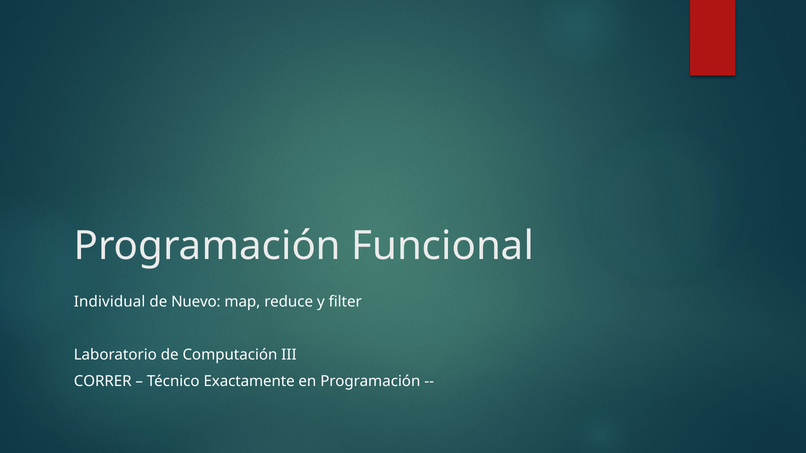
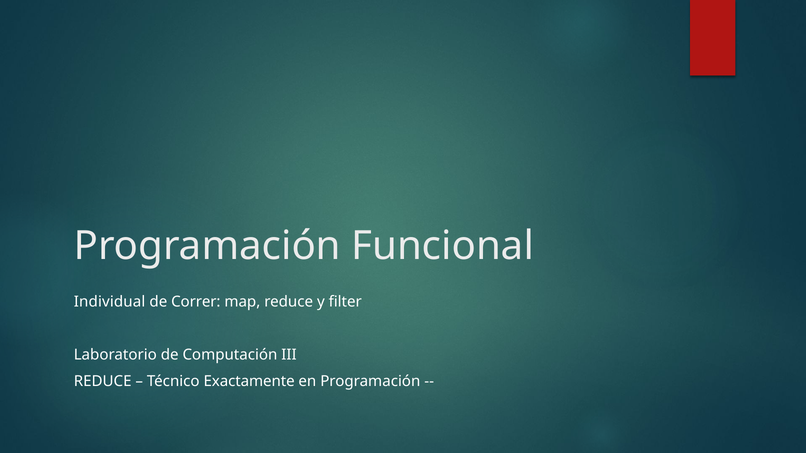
Nuevo: Nuevo -> Correr
CORRER at (103, 381): CORRER -> REDUCE
